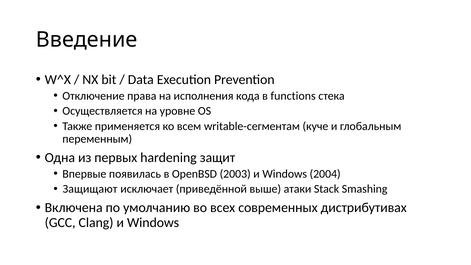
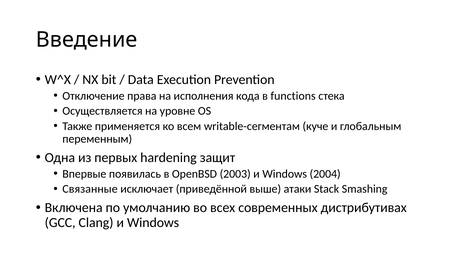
Защищают: Защищают -> Связанные
